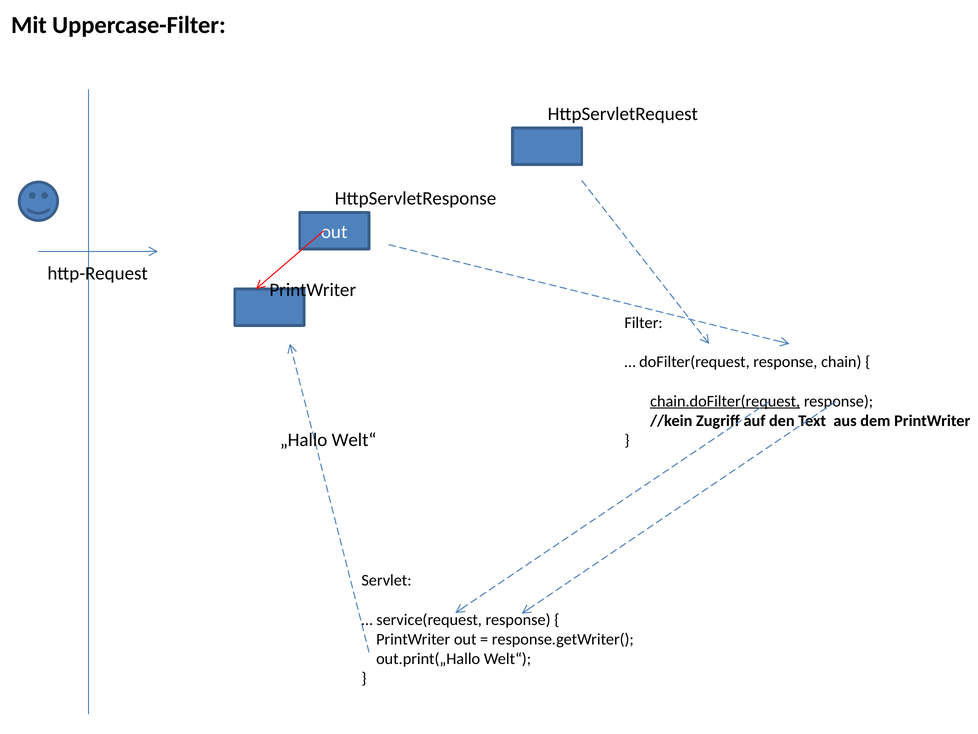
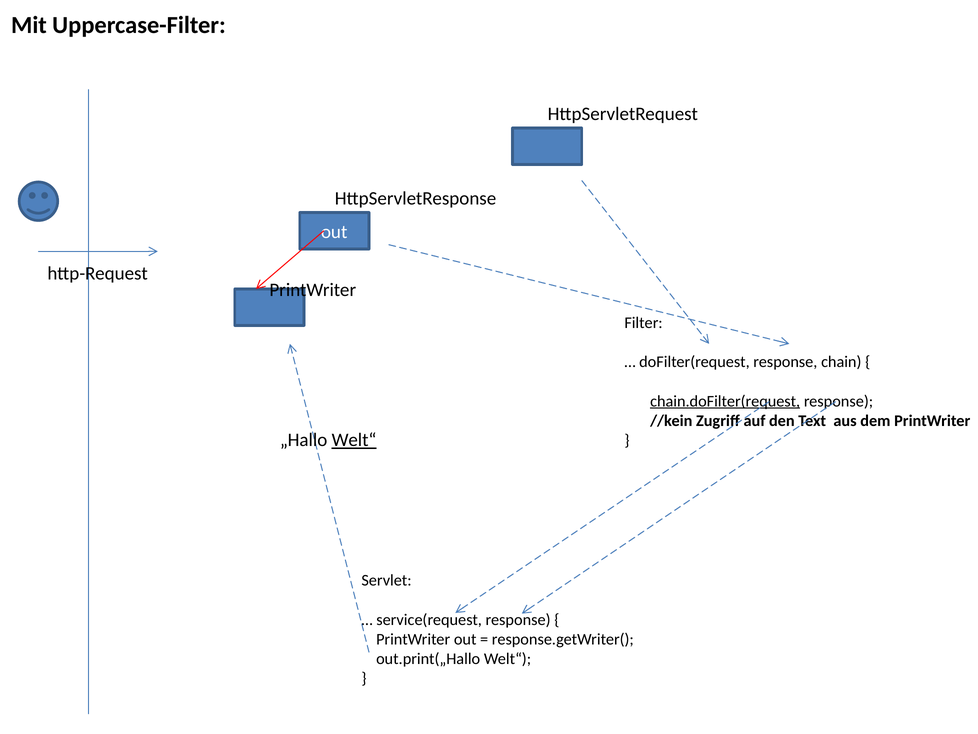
Welt“ at (354, 440) underline: none -> present
